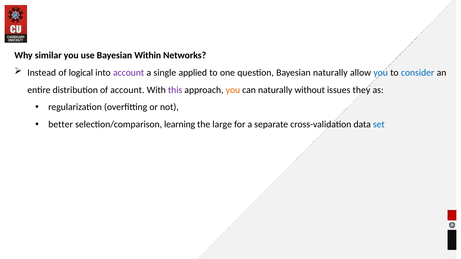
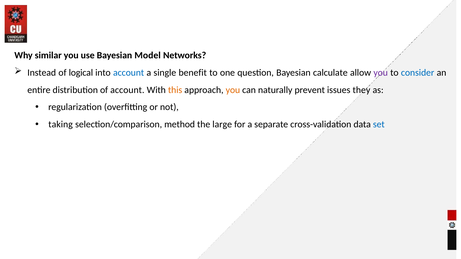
Within: Within -> Model
account at (129, 73) colour: purple -> blue
applied: applied -> benefit
Bayesian naturally: naturally -> calculate
you at (381, 73) colour: blue -> purple
this colour: purple -> orange
without: without -> prevent
better: better -> taking
learning: learning -> method
